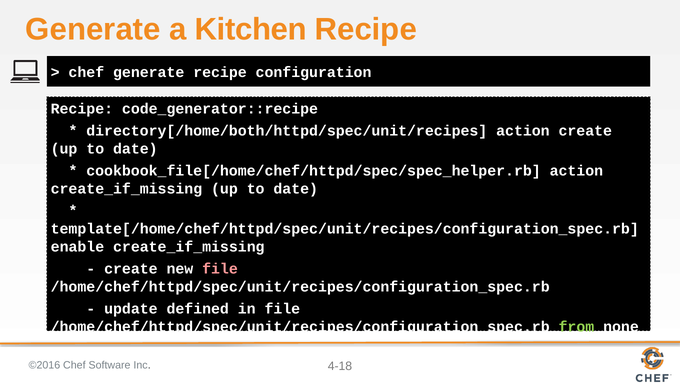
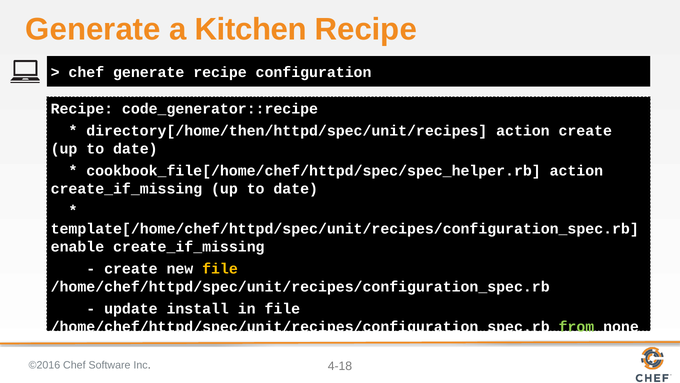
directory[/home/both/httpd/spec/unit/recipes: directory[/home/both/httpd/spec/unit/recipes -> directory[/home/then/httpd/spec/unit/recipes
file at (220, 269) colour: pink -> yellow
defined: defined -> install
